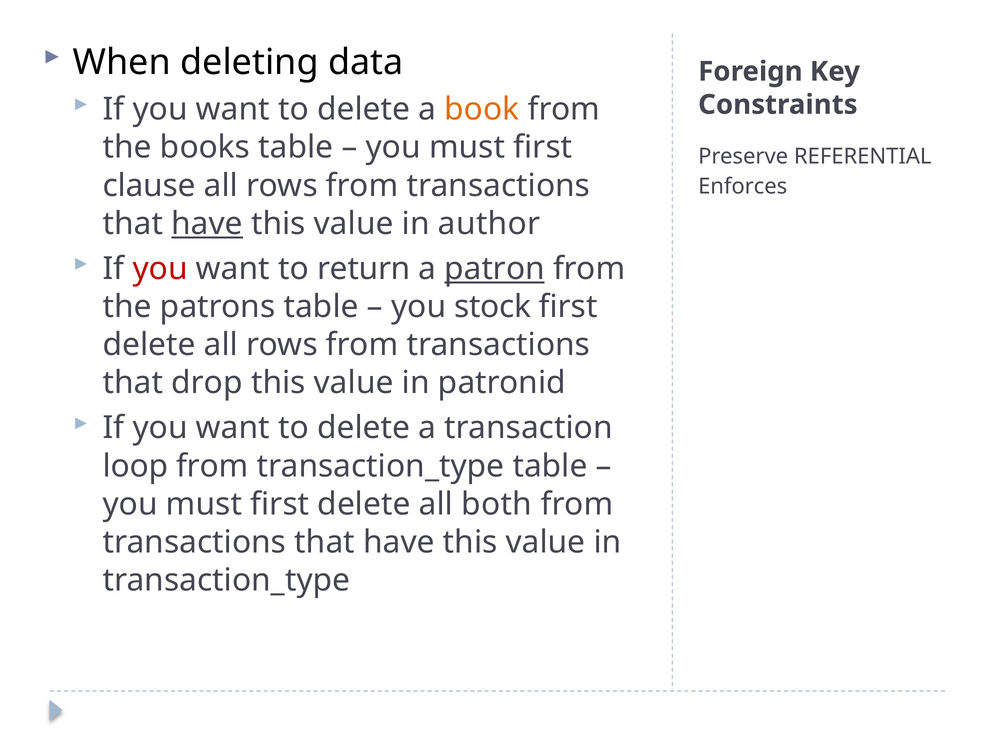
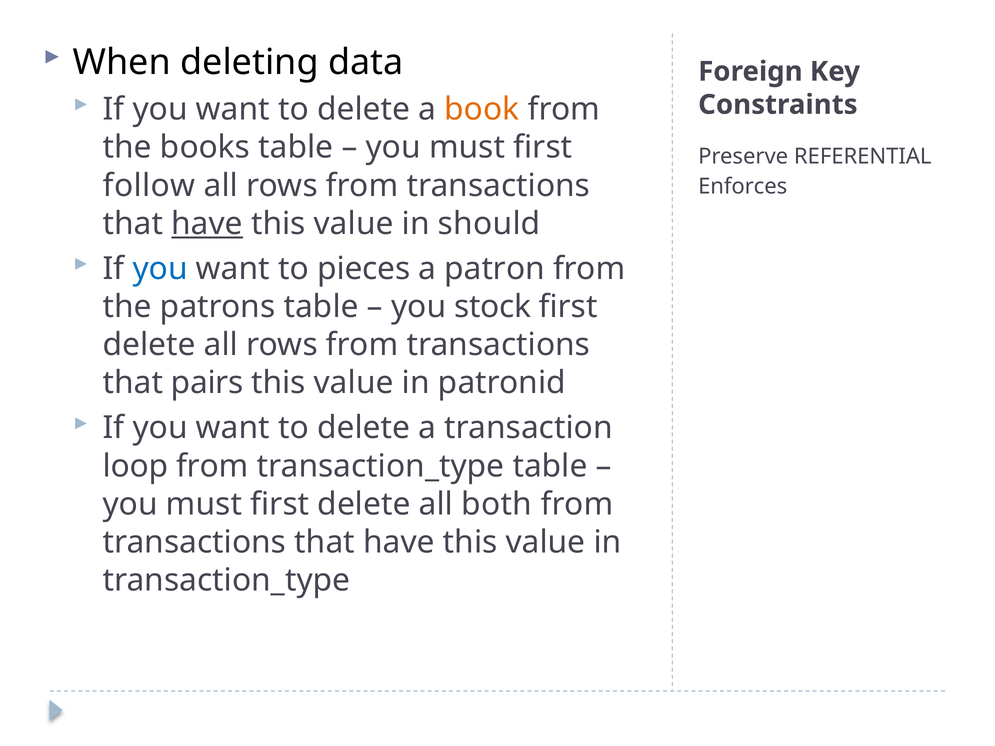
clause: clause -> follow
author: author -> should
you at (160, 269) colour: red -> blue
return: return -> pieces
patron underline: present -> none
drop: drop -> pairs
